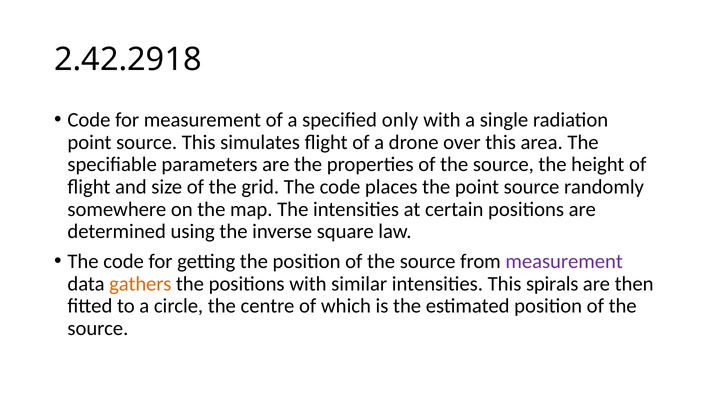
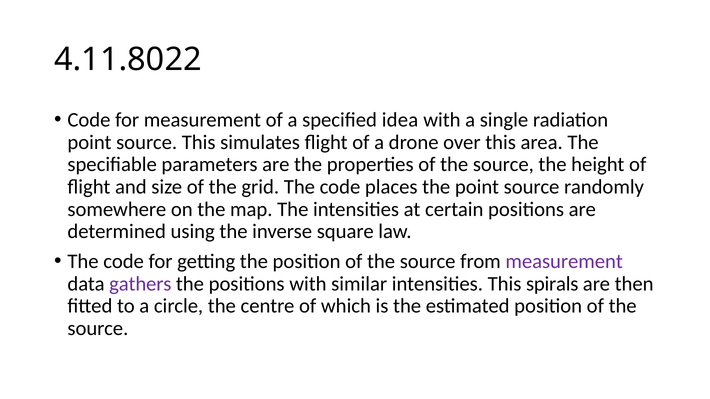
2.42.2918: 2.42.2918 -> 4.11.8022
only: only -> idea
gathers colour: orange -> purple
